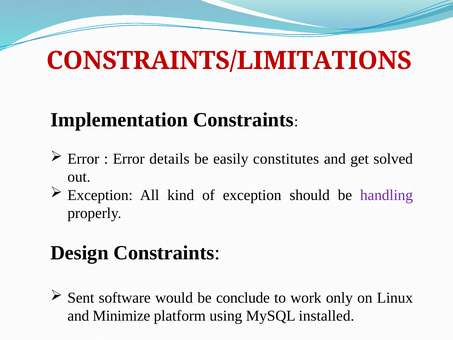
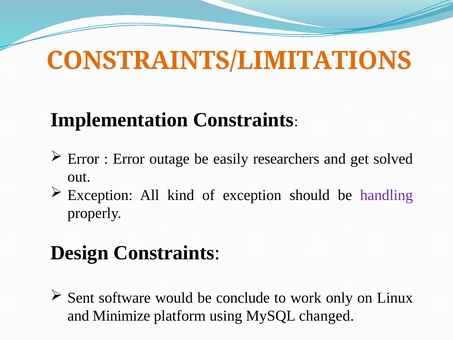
CONSTRAINTS/LIMITATIONS colour: red -> orange
details: details -> outage
constitutes: constitutes -> researchers
installed: installed -> changed
